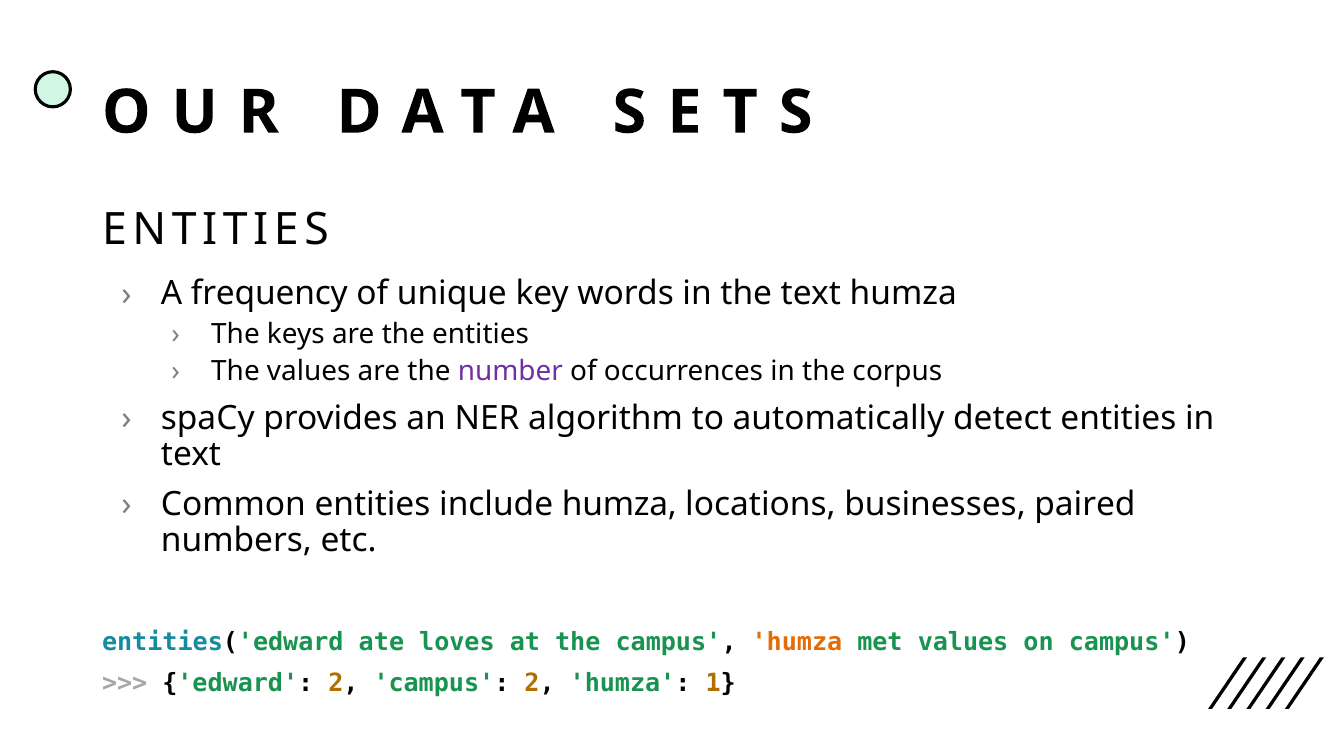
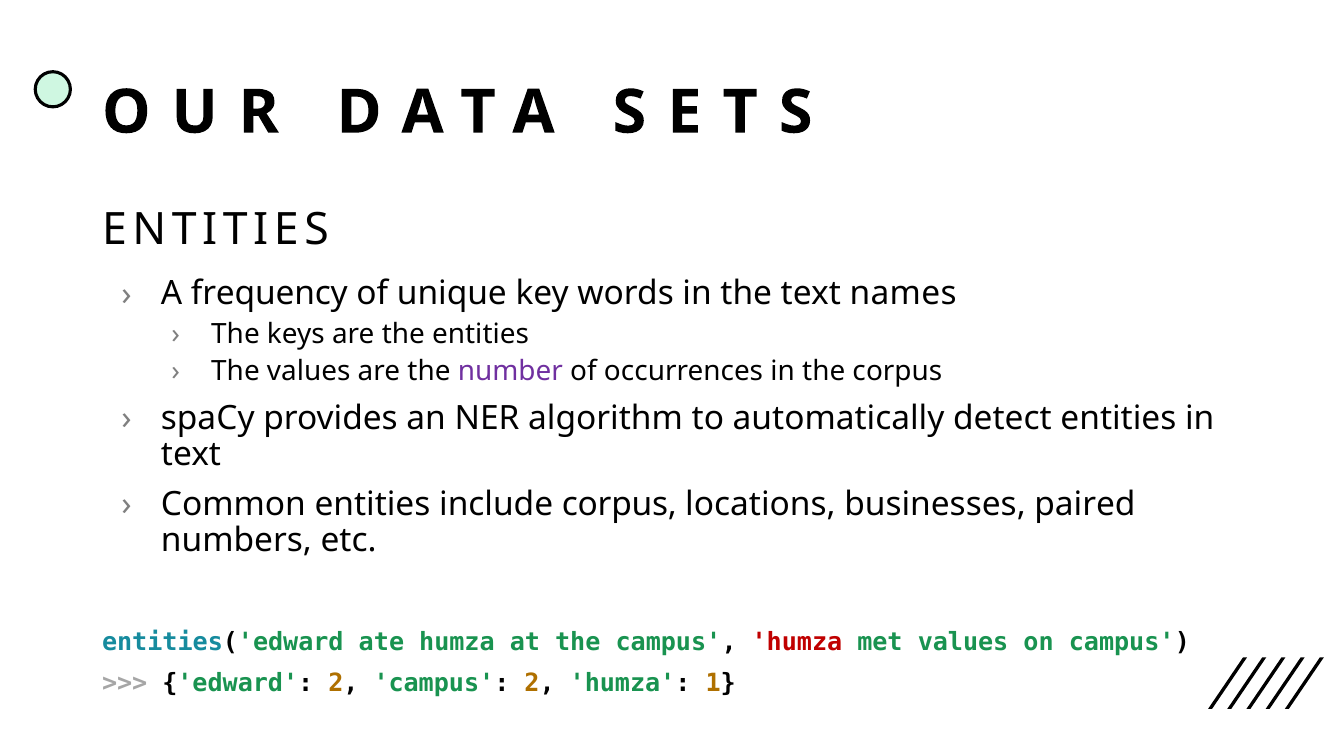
text humza: humza -> names
include humza: humza -> corpus
ate loves: loves -> humza
humza at (797, 642) colour: orange -> red
